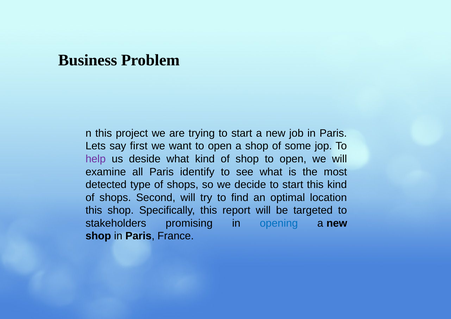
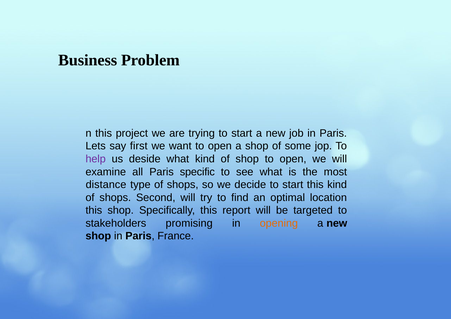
identify: identify -> specific
detected: detected -> distance
opening colour: blue -> orange
